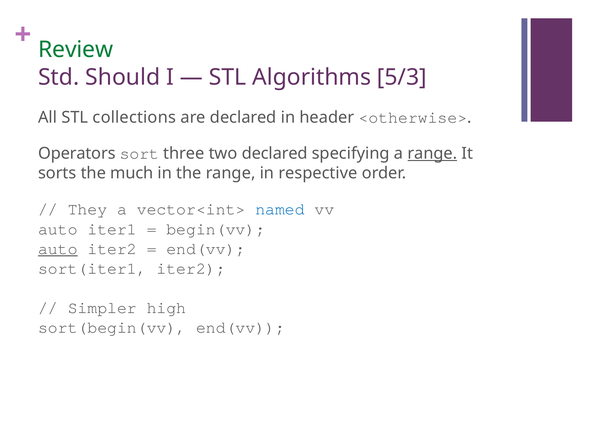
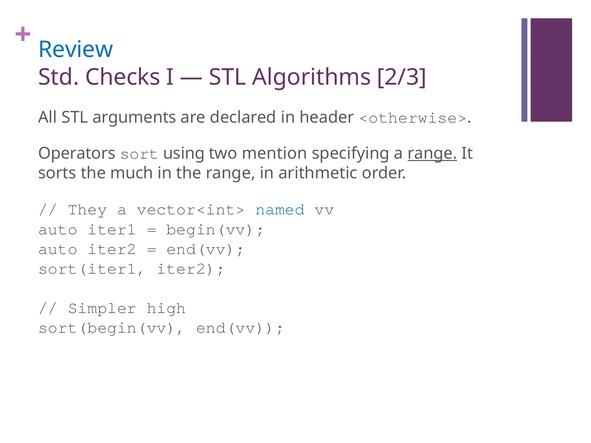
Review colour: green -> blue
Should: Should -> Checks
5/3: 5/3 -> 2/3
collections: collections -> arguments
three: three -> using
two declared: declared -> mention
respective: respective -> arithmetic
auto at (58, 249) underline: present -> none
